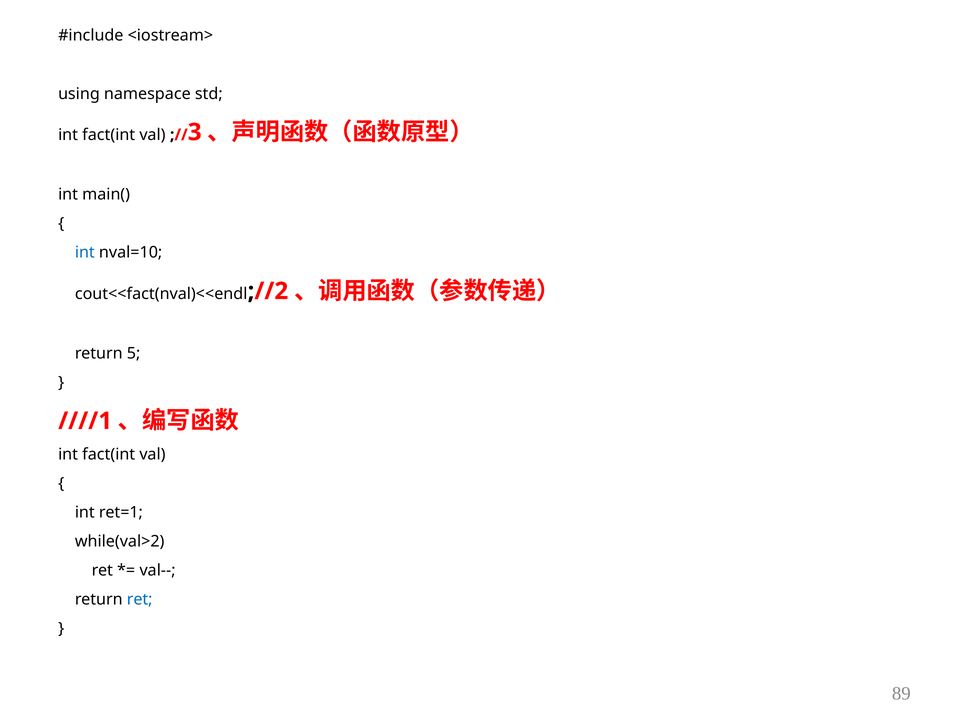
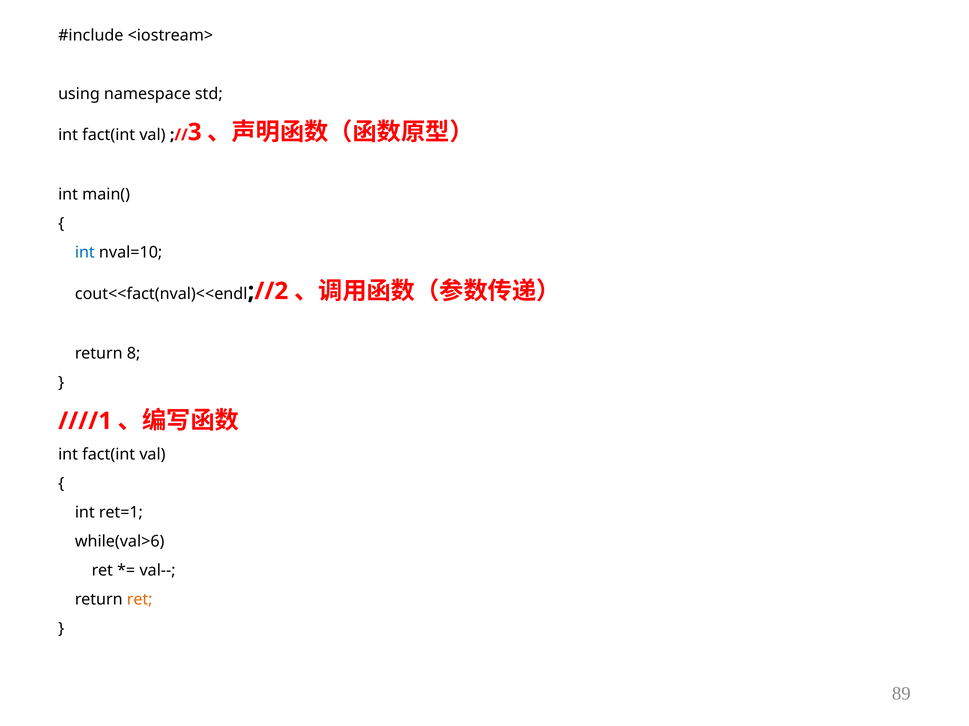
5: 5 -> 8
while(val>2: while(val>2 -> while(val>6
ret at (140, 600) colour: blue -> orange
